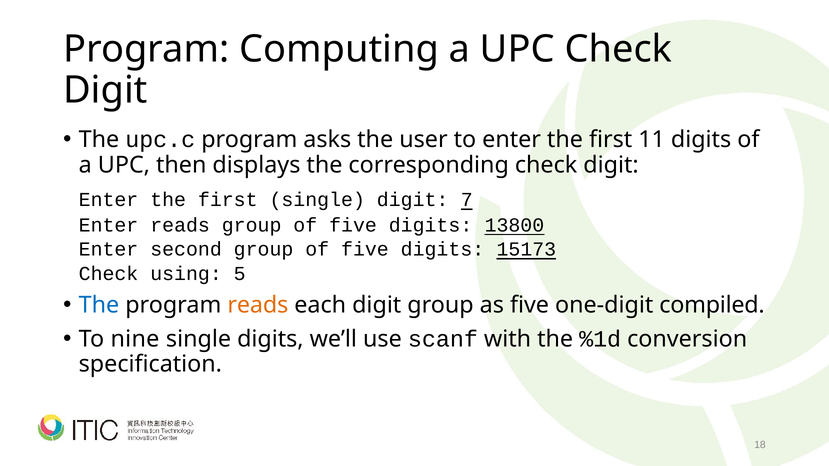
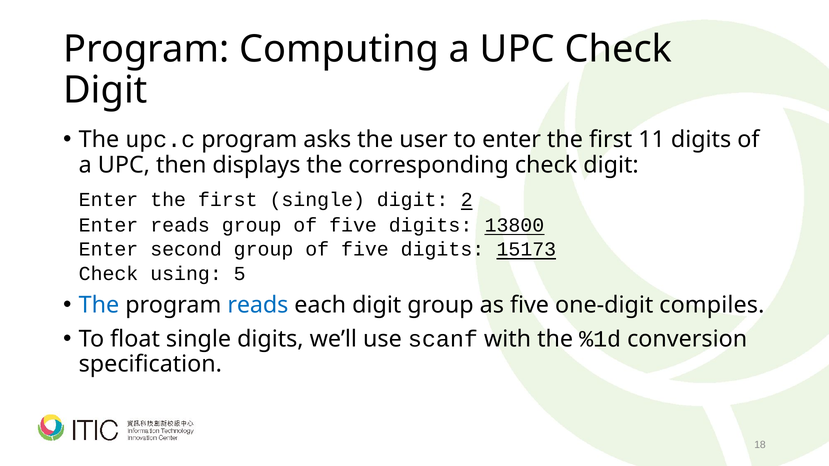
7: 7 -> 2
reads at (258, 305) colour: orange -> blue
compiled: compiled -> compiles
nine: nine -> float
